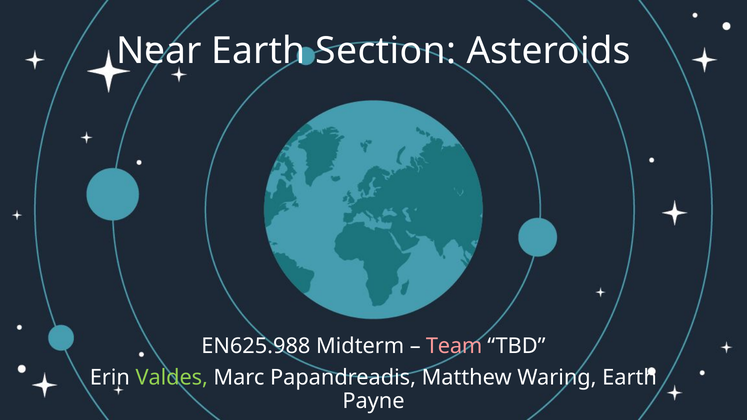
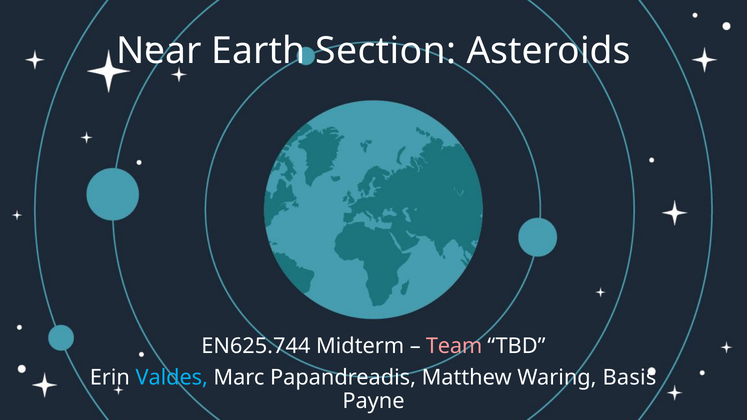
EN625.988: EN625.988 -> EN625.744
Valdes colour: light green -> light blue
Waring Earth: Earth -> Basis
